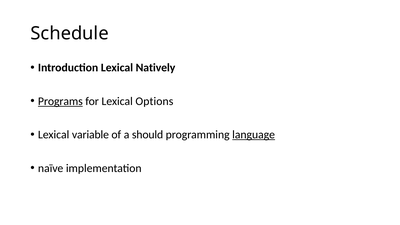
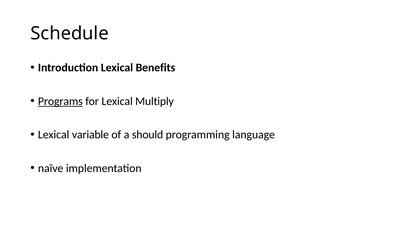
Natively: Natively -> Benefits
Options: Options -> Multiply
language underline: present -> none
